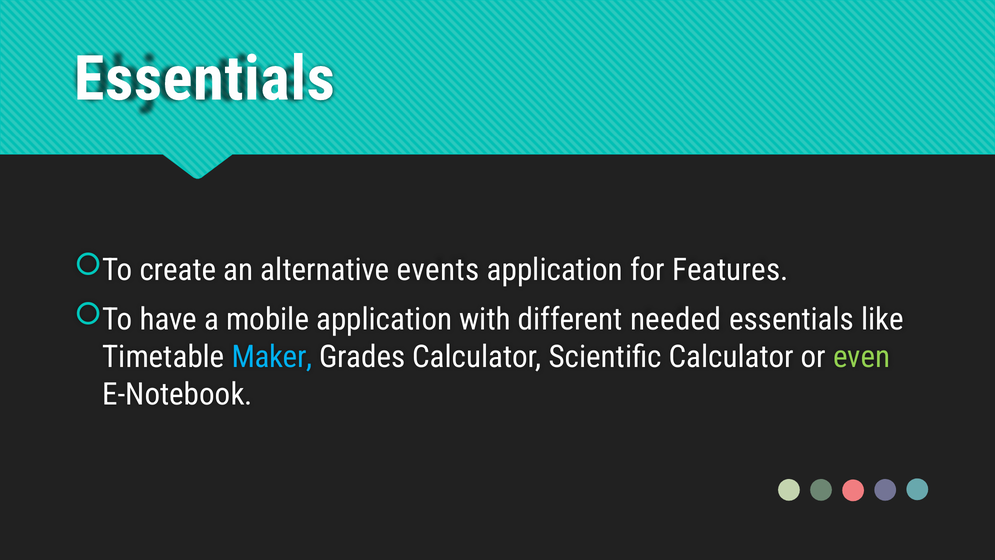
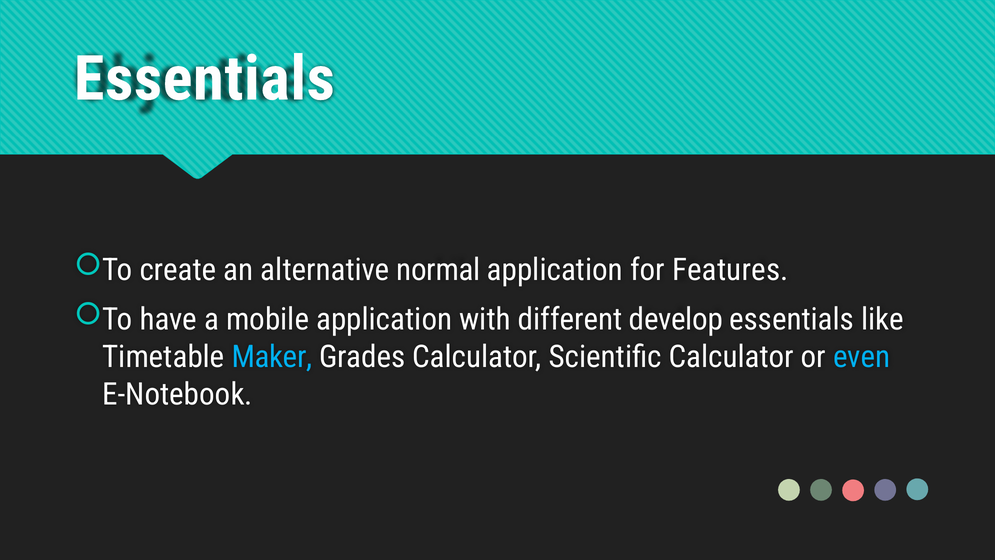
events: events -> normal
needed: needed -> develop
even colour: light green -> light blue
